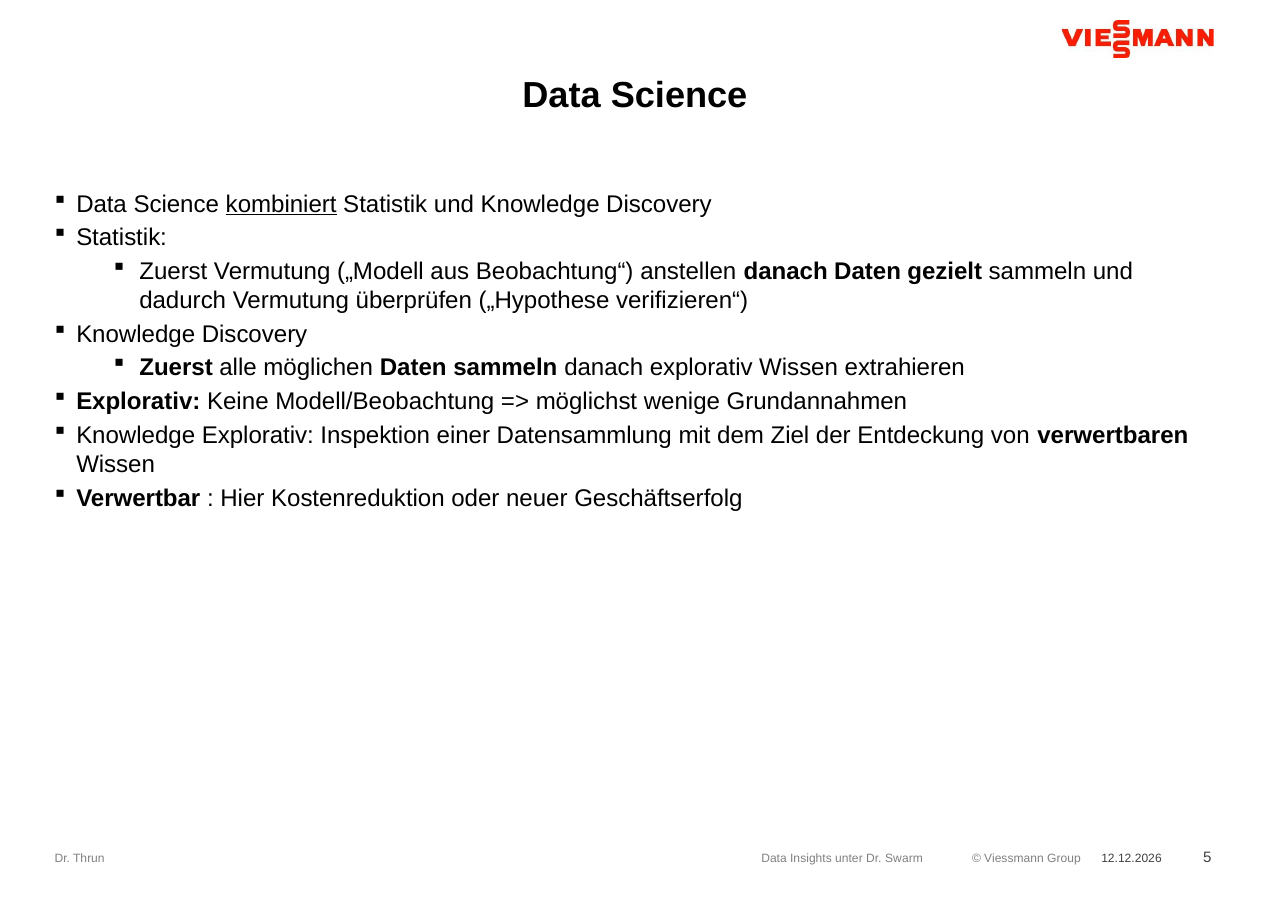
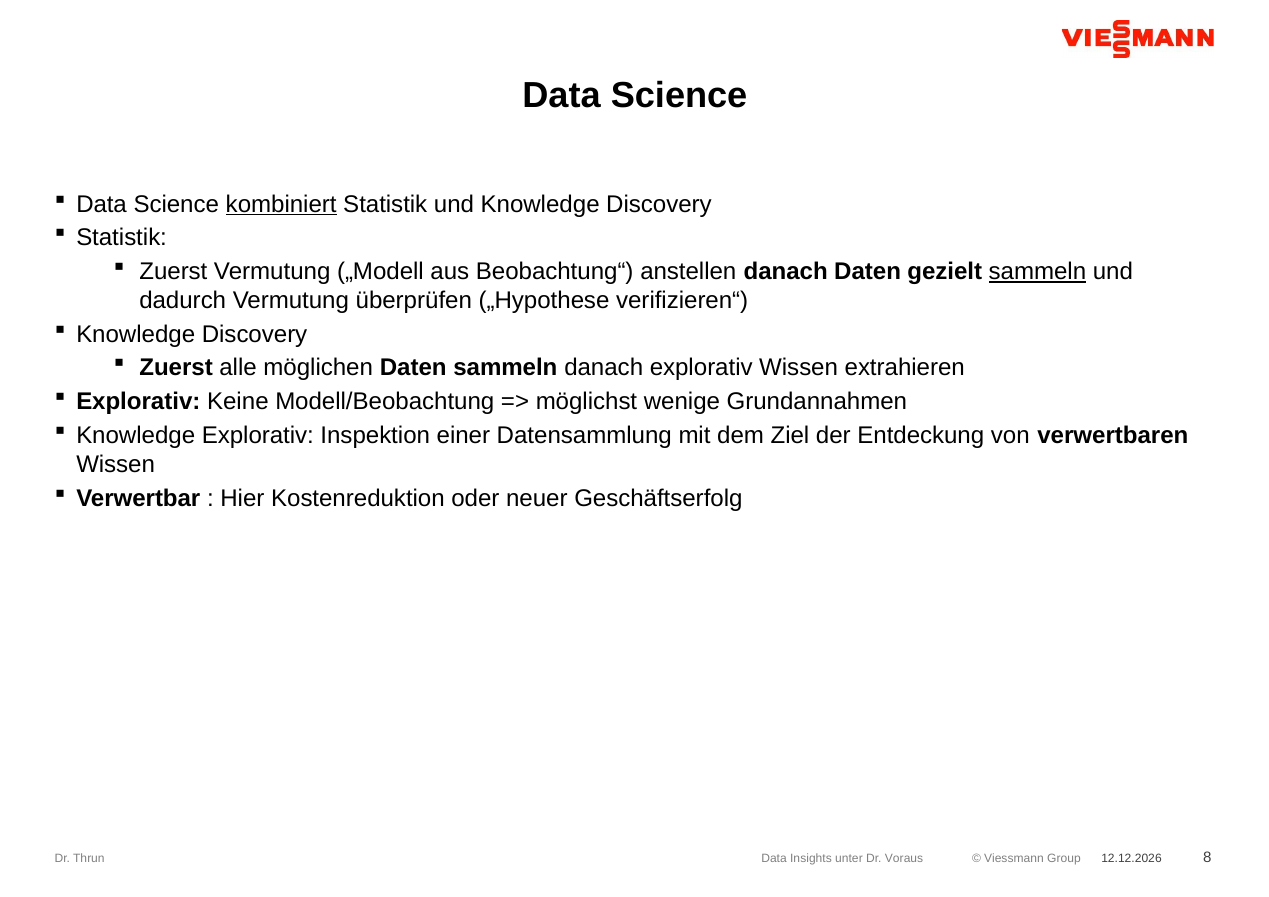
sammeln at (1037, 272) underline: none -> present
Swarm: Swarm -> Voraus
5: 5 -> 8
